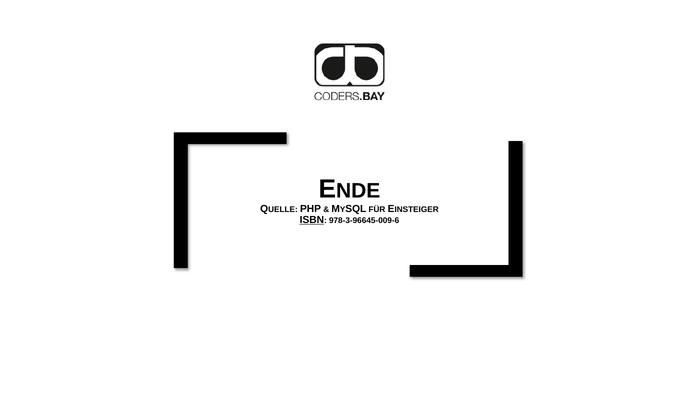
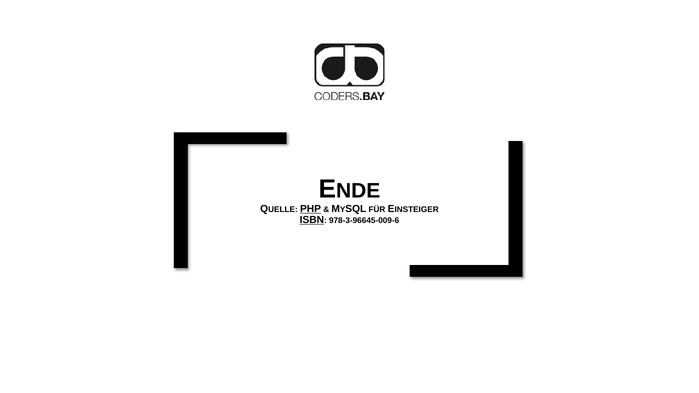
PHP underline: none -> present
